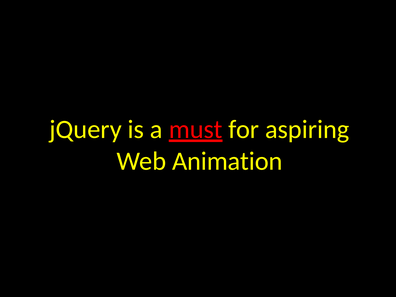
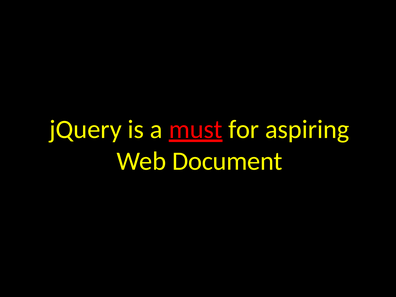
Animation: Animation -> Document
